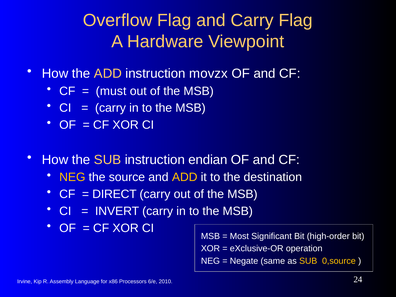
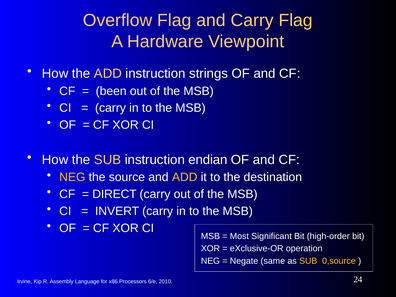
movzx: movzx -> strings
must: must -> been
